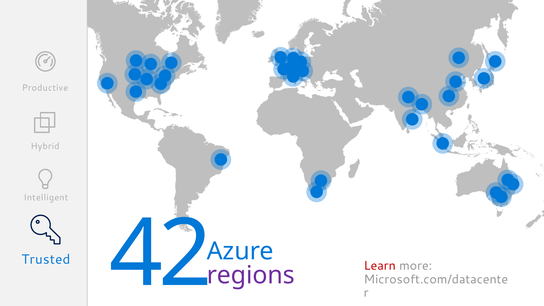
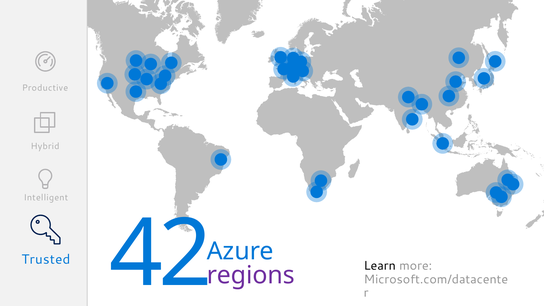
Learn colour: red -> black
